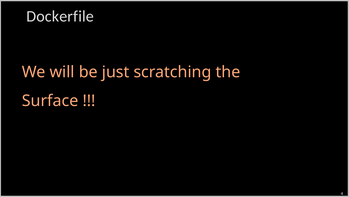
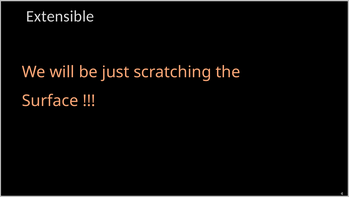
Dockerfile: Dockerfile -> Extensible
